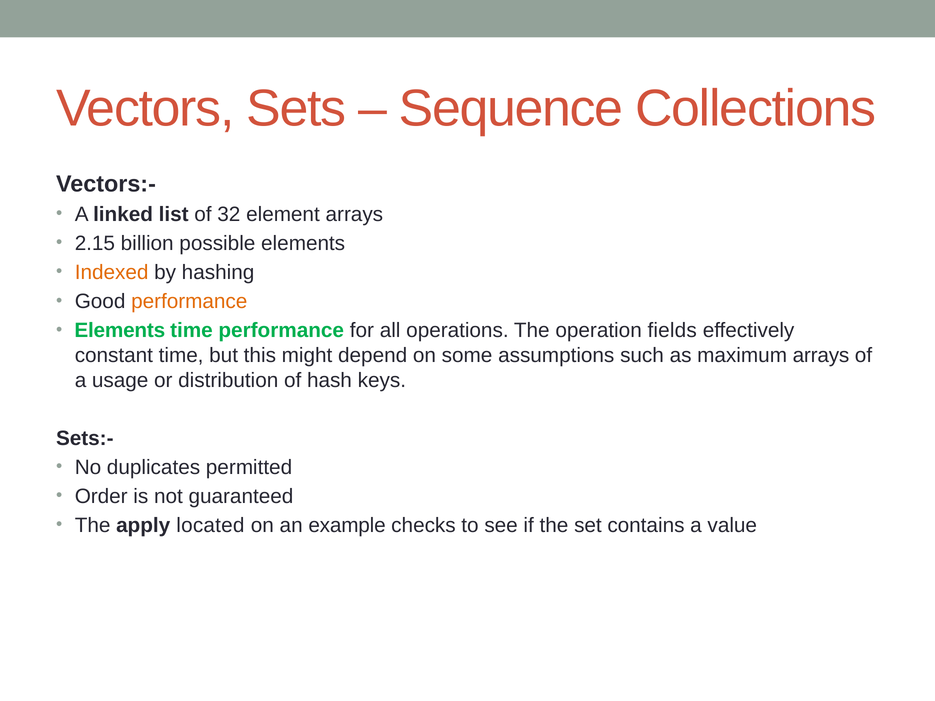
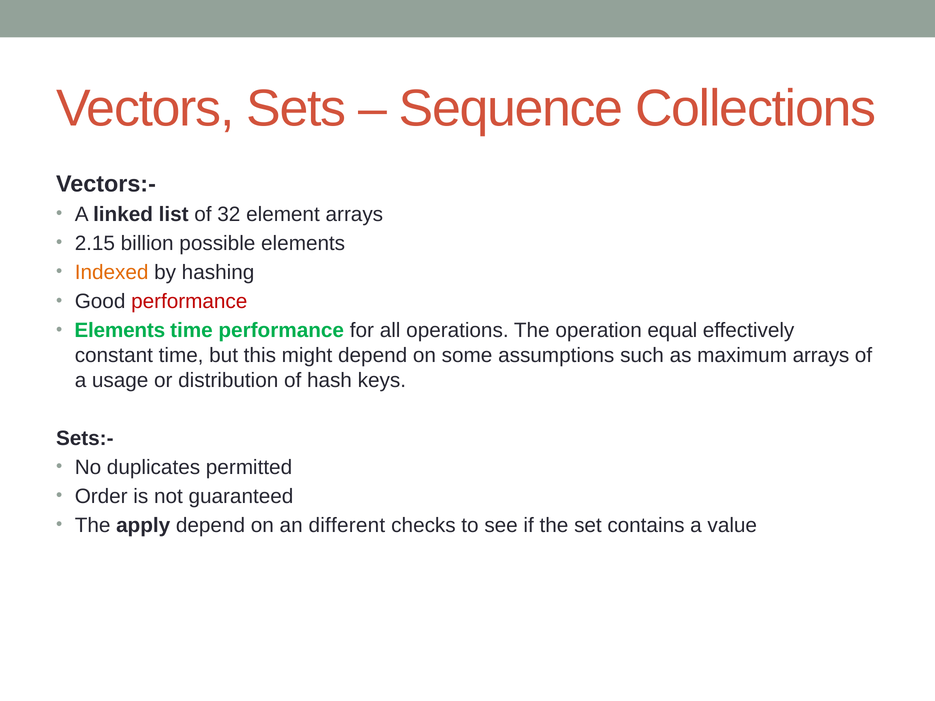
performance at (189, 302) colour: orange -> red
fields: fields -> equal
apply located: located -> depend
example: example -> different
